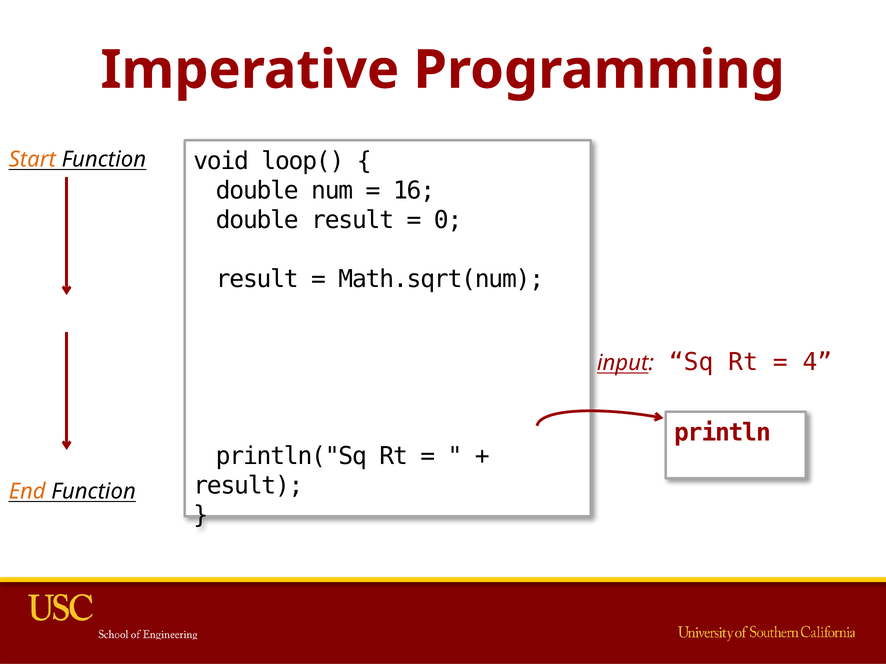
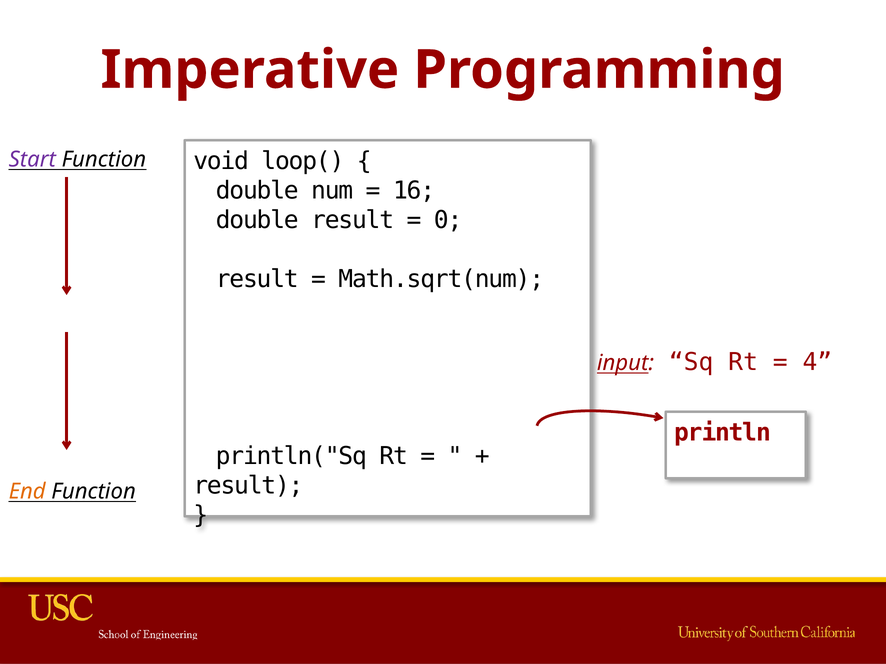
Start colour: orange -> purple
